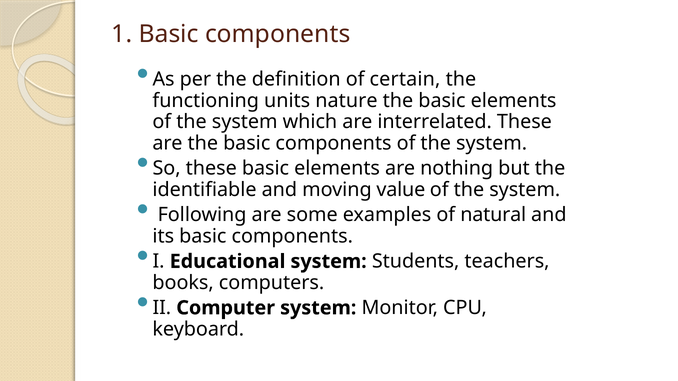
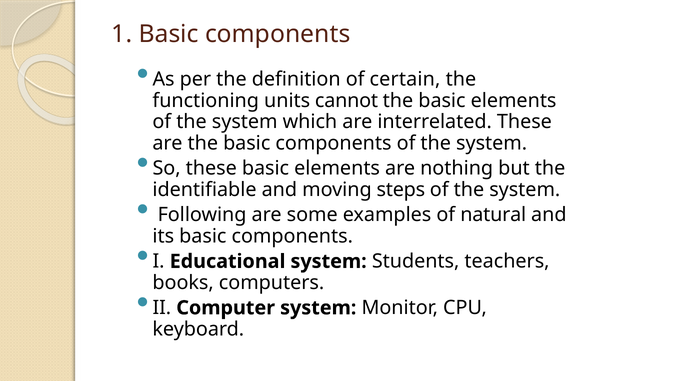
nature: nature -> cannot
value: value -> steps
